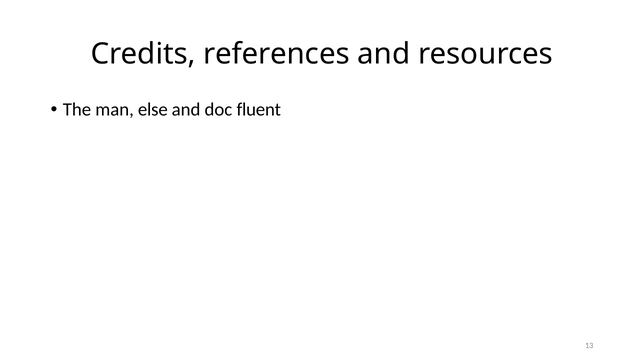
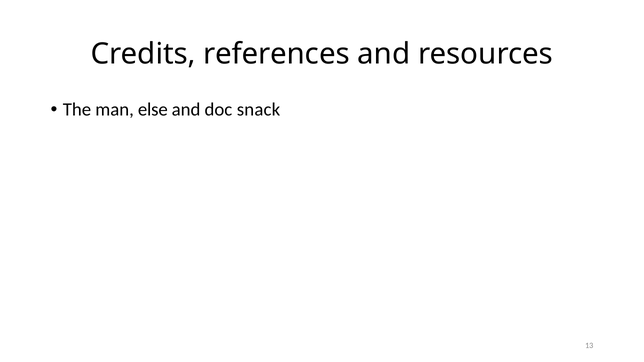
fluent: fluent -> snack
